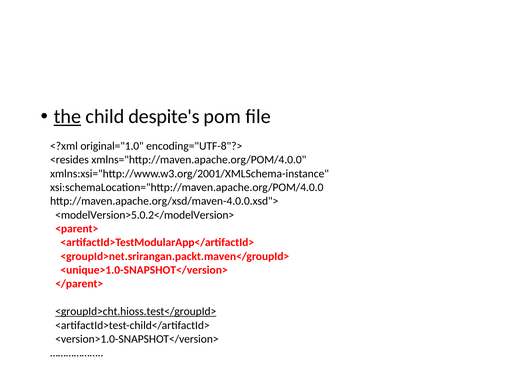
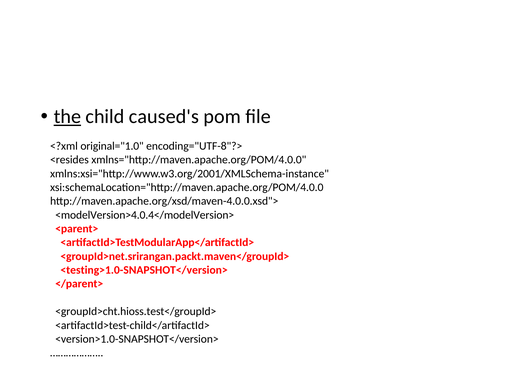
despite's: despite's -> caused's
<modelVersion>5.0.2</modelVersion>: <modelVersion>5.0.2</modelVersion> -> <modelVersion>4.0.4</modelVersion>
<unique>1.0-SNAPSHOT</version>: <unique>1.0-SNAPSHOT</version> -> <testing>1.0-SNAPSHOT</version>
<groupId>cht.hioss.test</groupId> underline: present -> none
